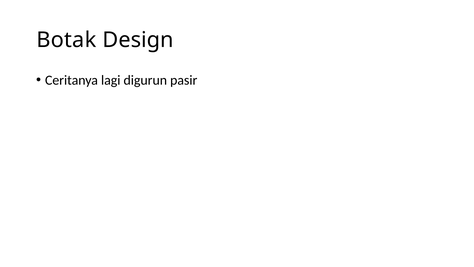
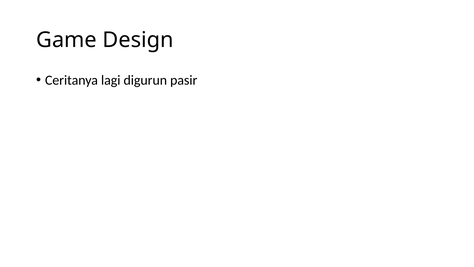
Botak: Botak -> Game
